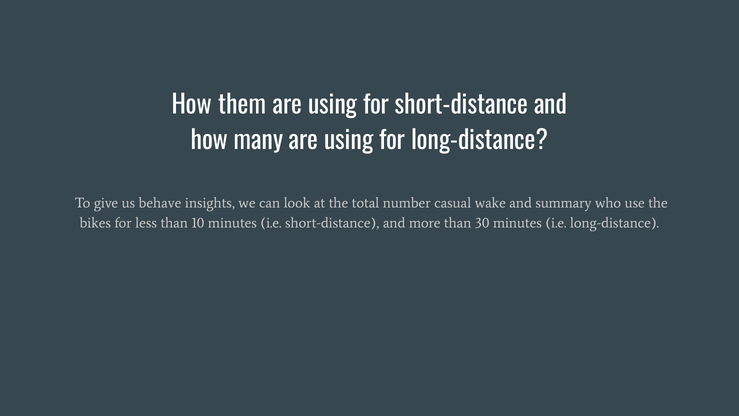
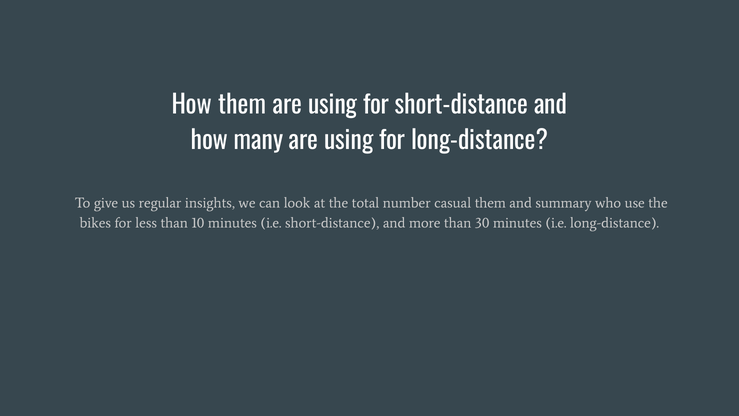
behave: behave -> regular
casual wake: wake -> them
